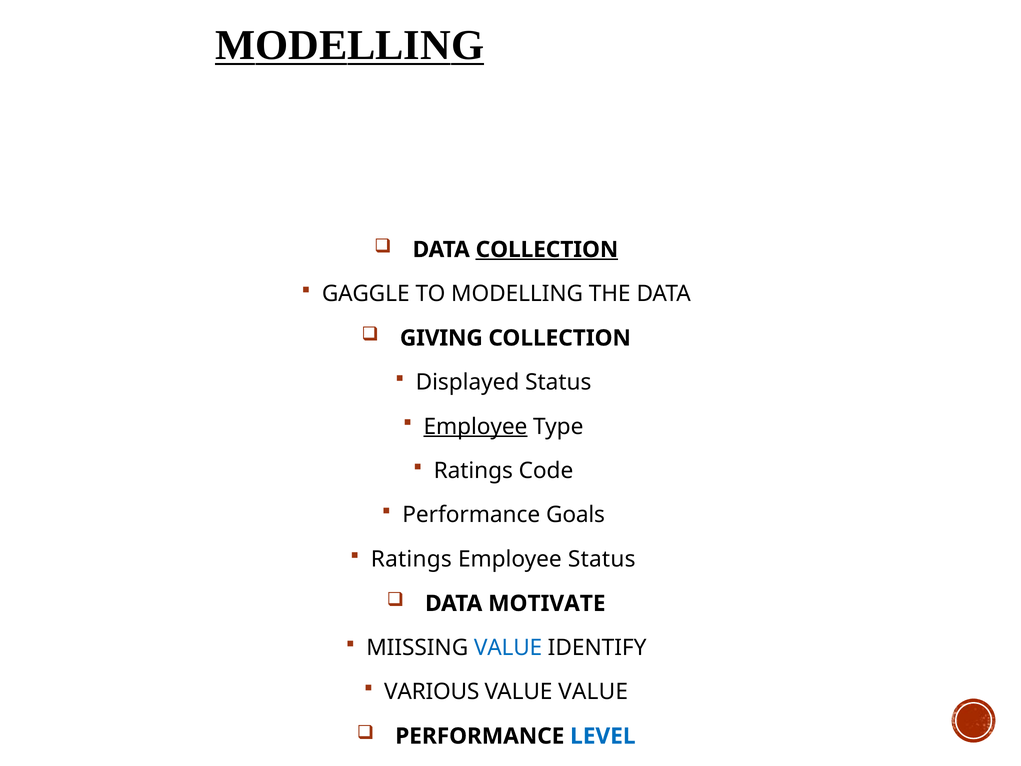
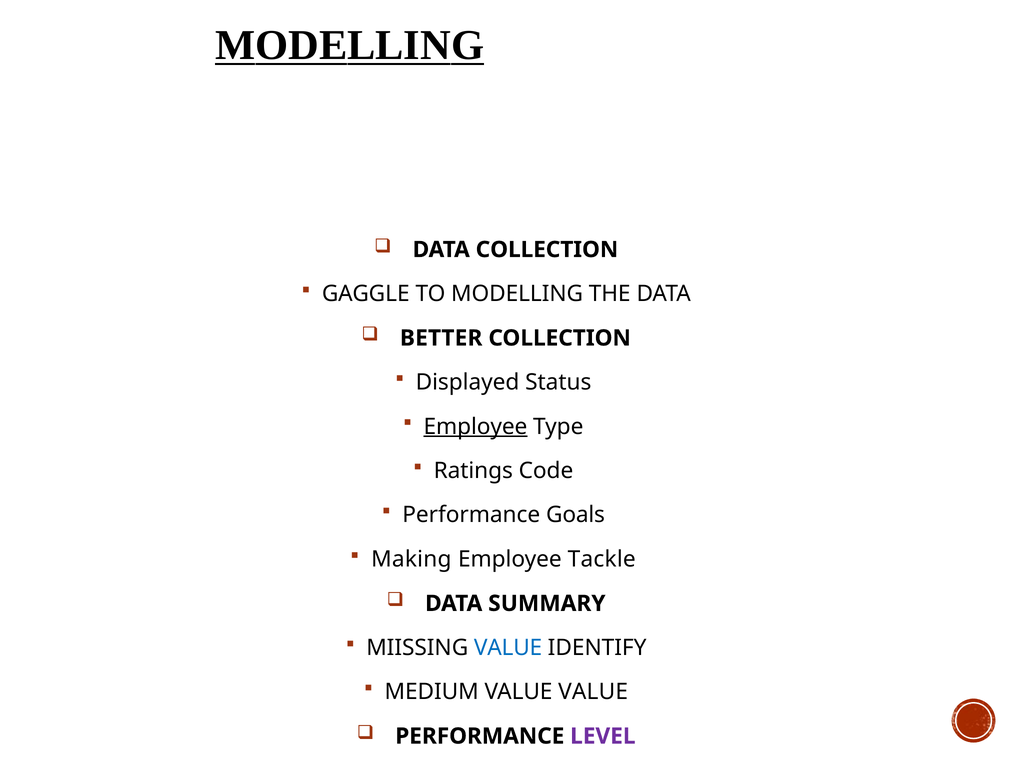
COLLECTION at (547, 250) underline: present -> none
GIVING: GIVING -> BETTER
Ratings at (411, 559): Ratings -> Making
Employee Status: Status -> Tackle
DATA MOTIVATE: MOTIVATE -> SUMMARY
VARIOUS: VARIOUS -> MEDIUM
LEVEL colour: blue -> purple
